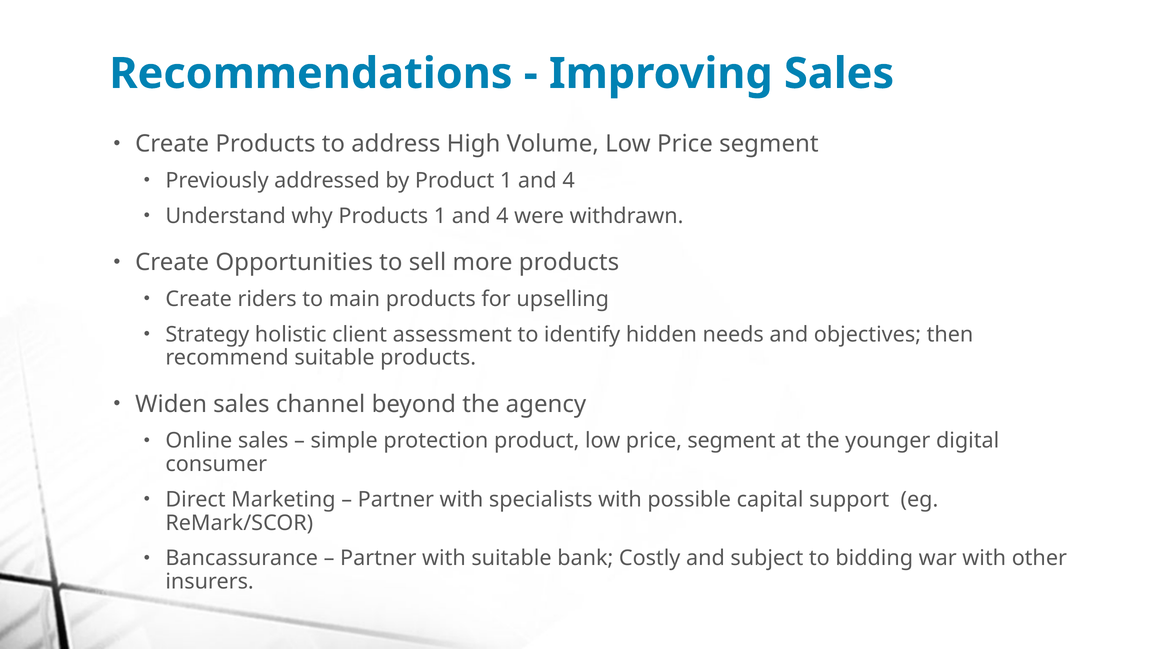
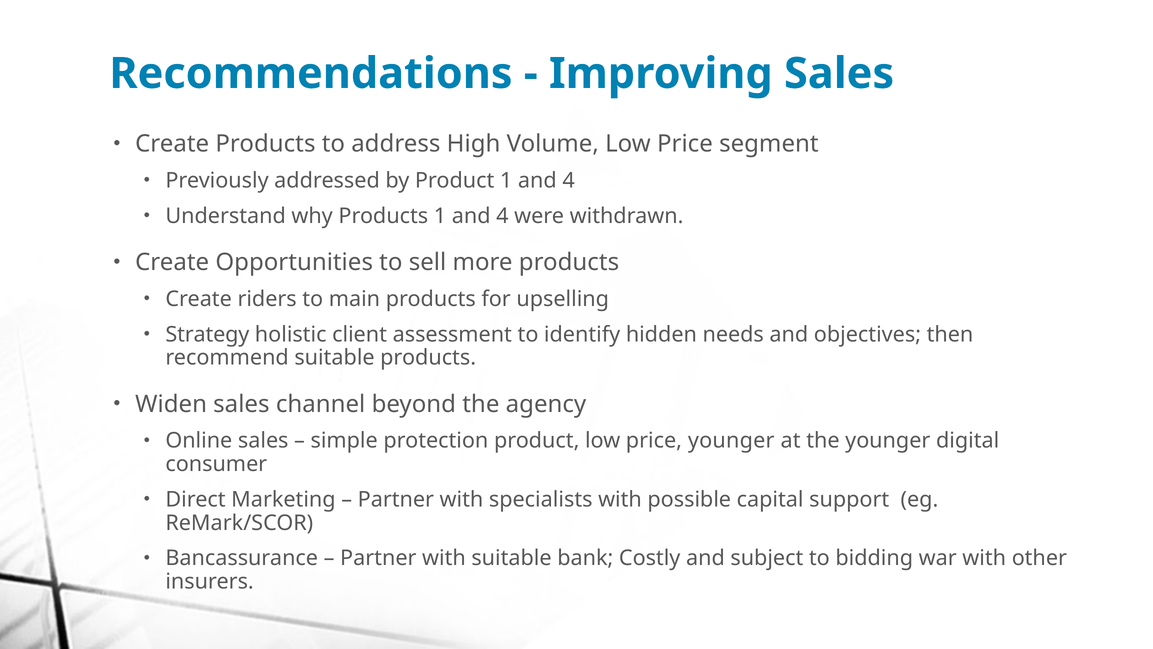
product low price segment: segment -> younger
